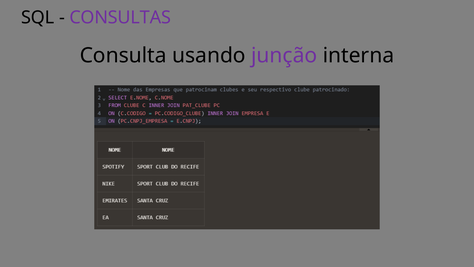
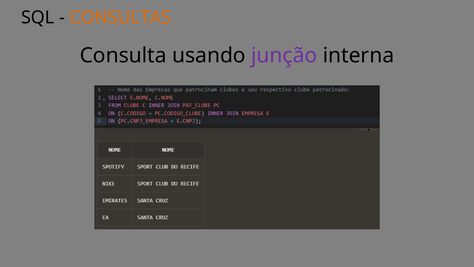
CONSULTAS colour: purple -> orange
